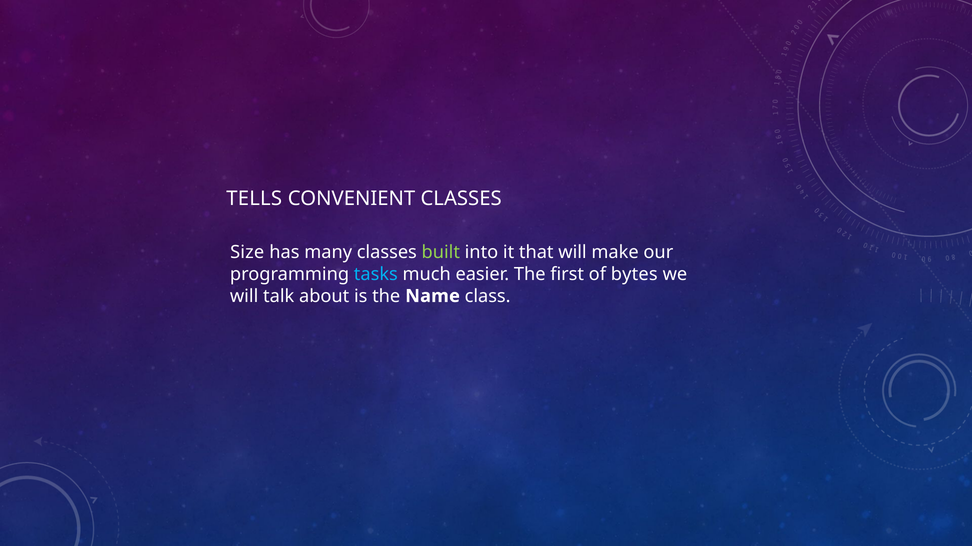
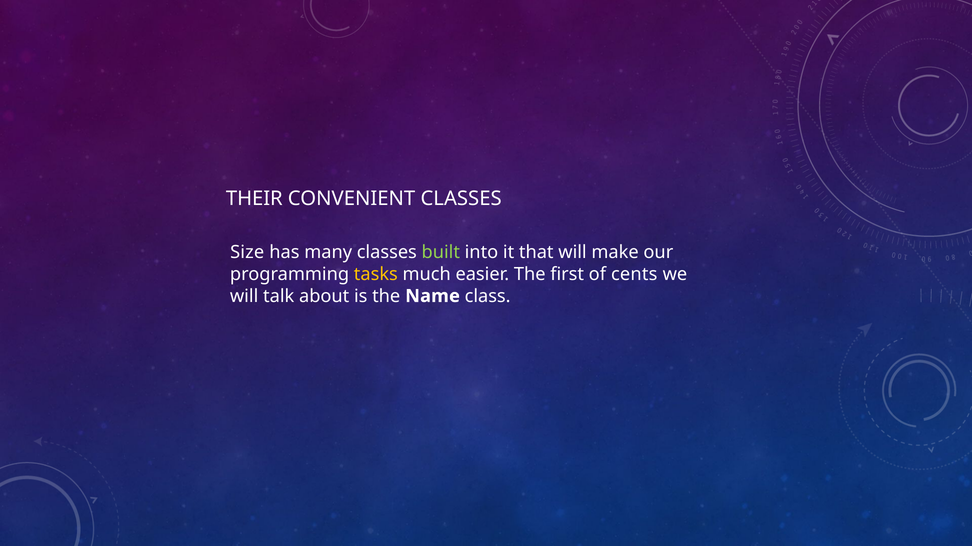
TELLS: TELLS -> THEIR
tasks colour: light blue -> yellow
bytes: bytes -> cents
